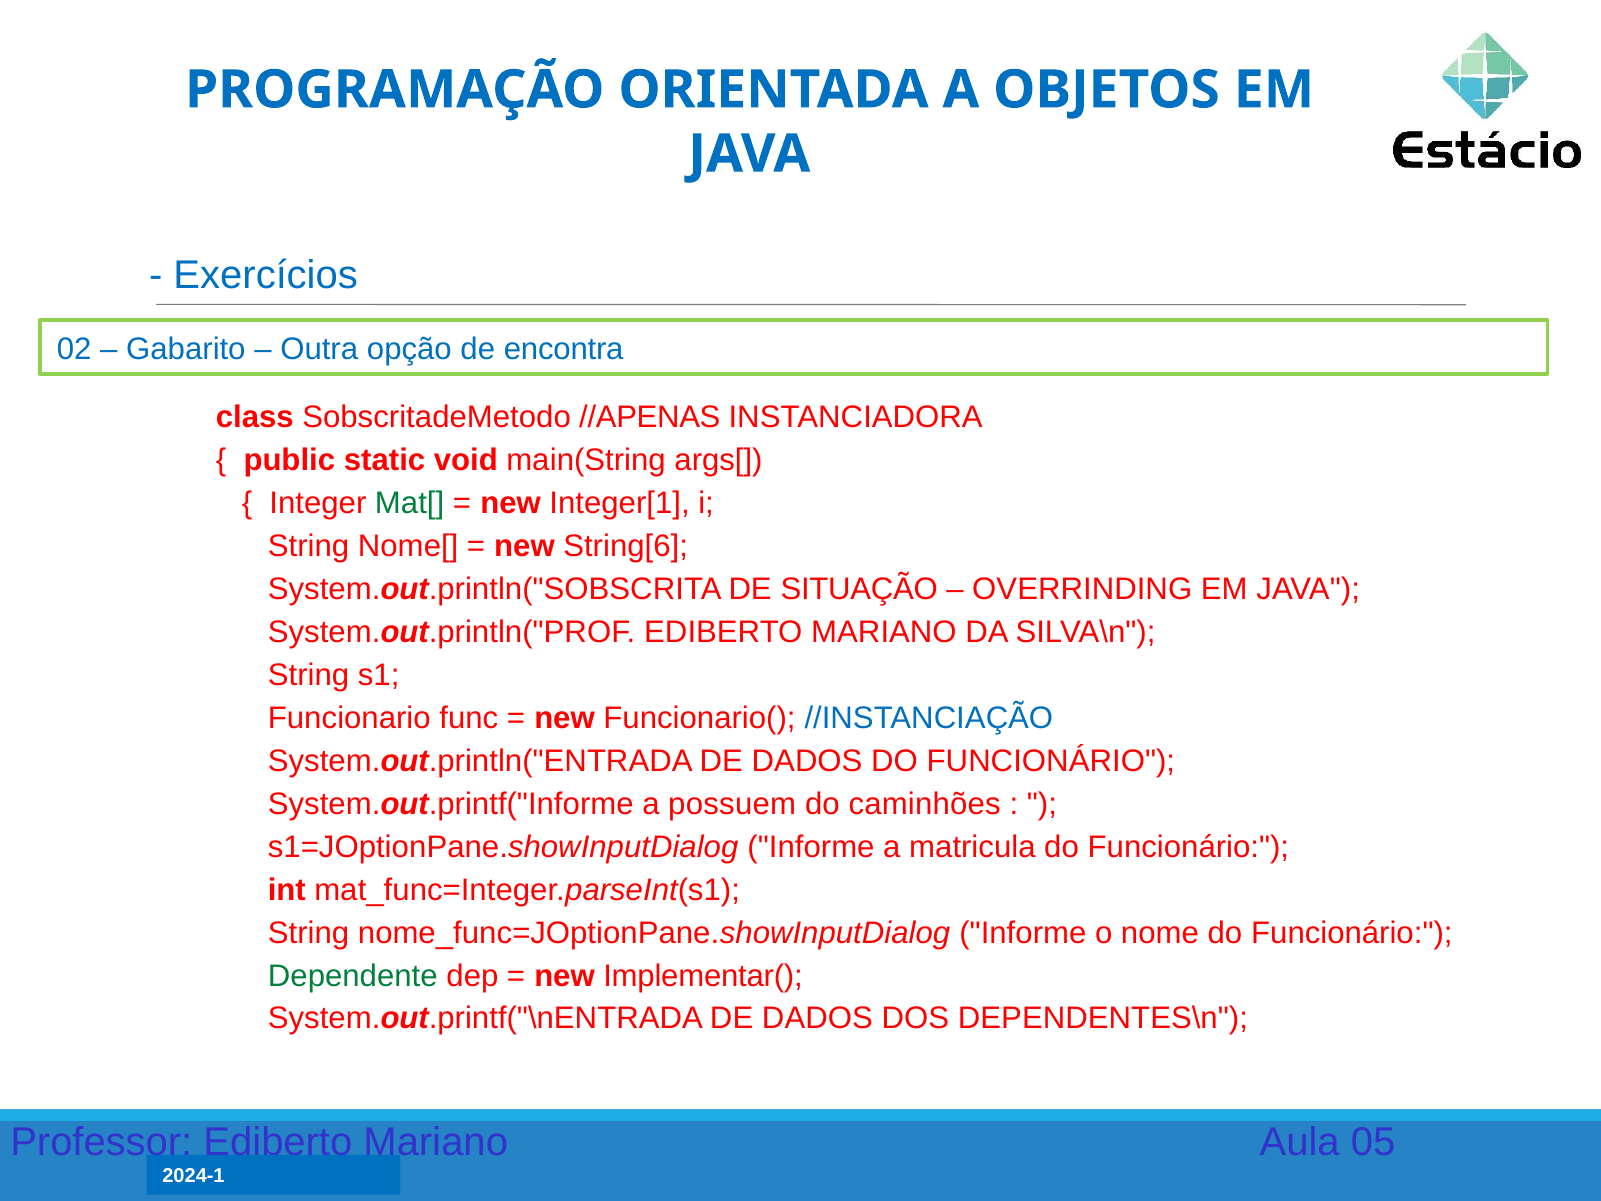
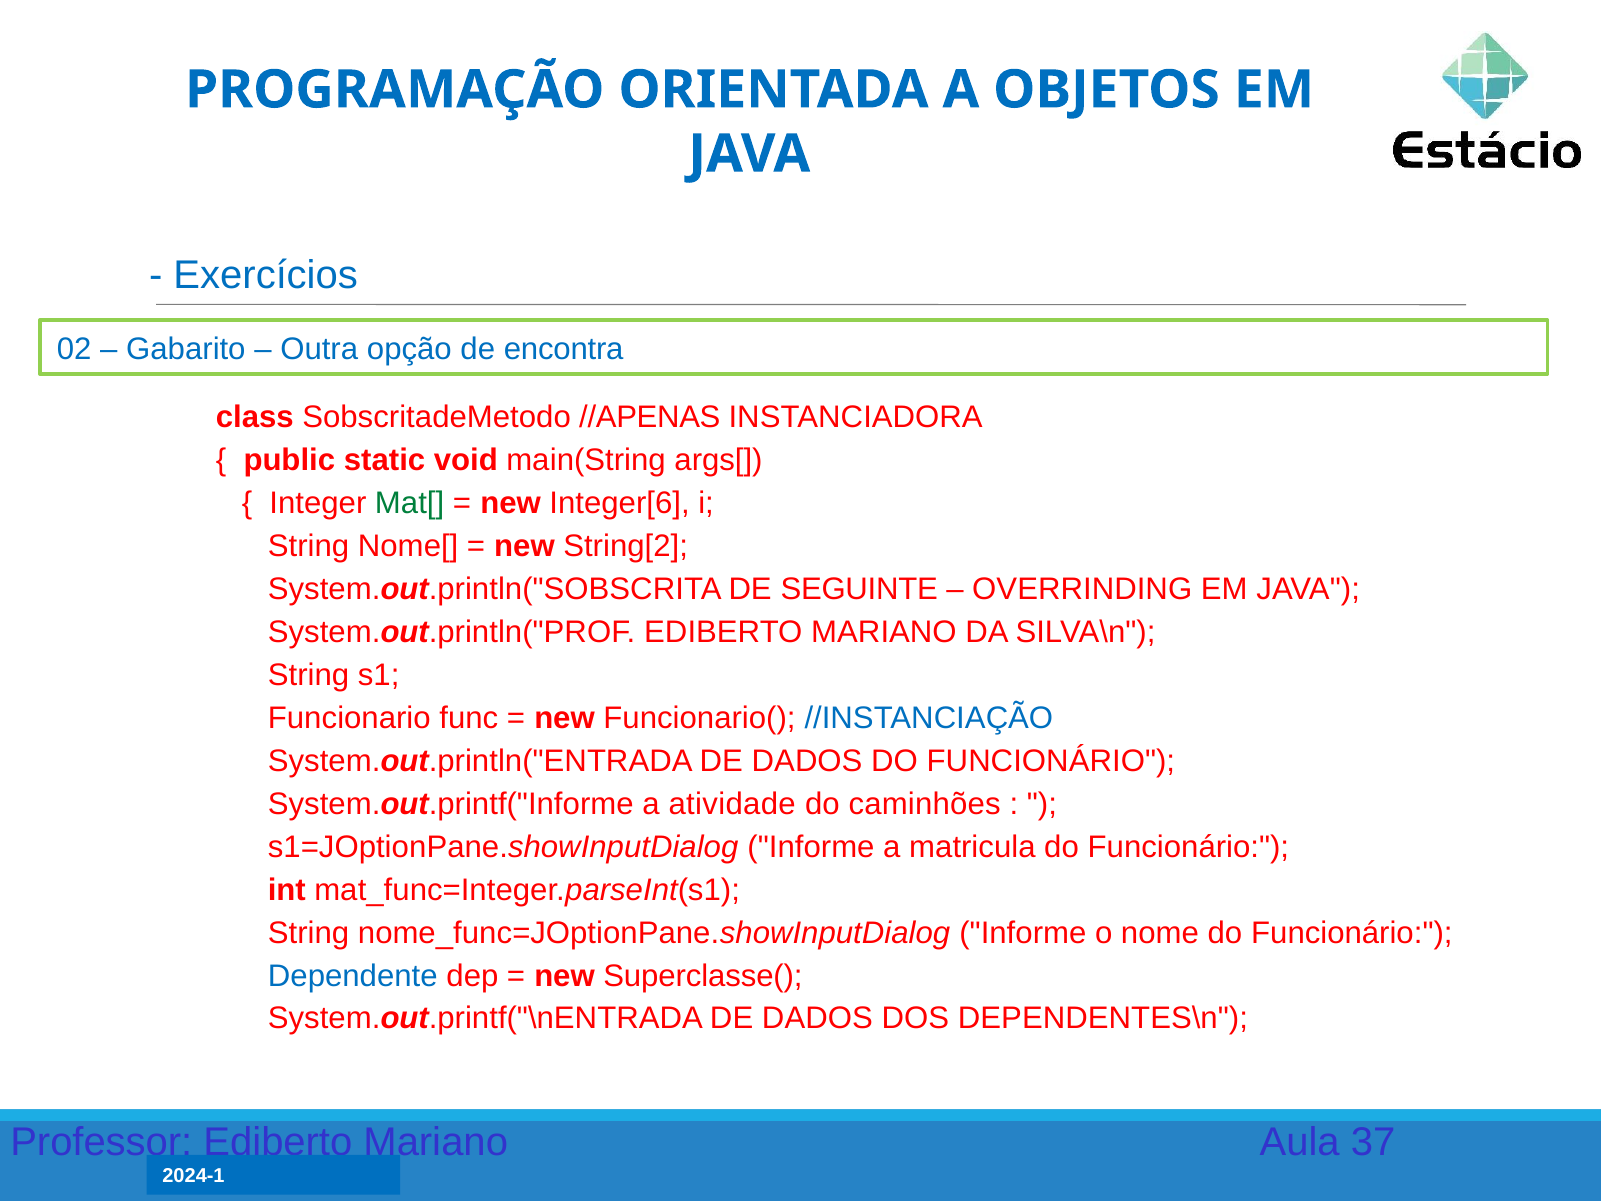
Integer[1: Integer[1 -> Integer[6
String[6: String[6 -> String[2
SITUAÇÃO: SITUAÇÃO -> SEGUINTE
possuem: possuem -> atividade
Dependente colour: green -> blue
Implementar(: Implementar( -> Superclasse(
05: 05 -> 37
